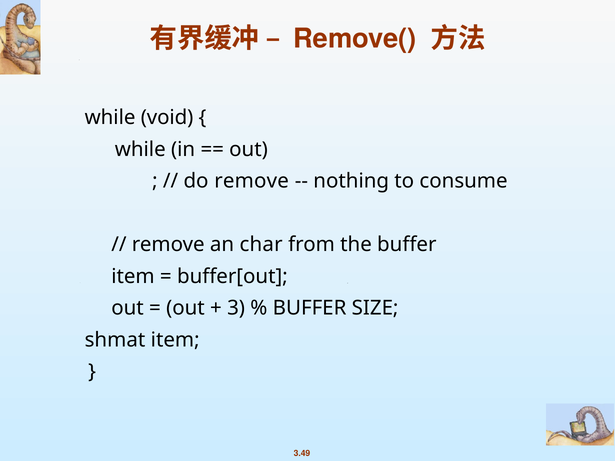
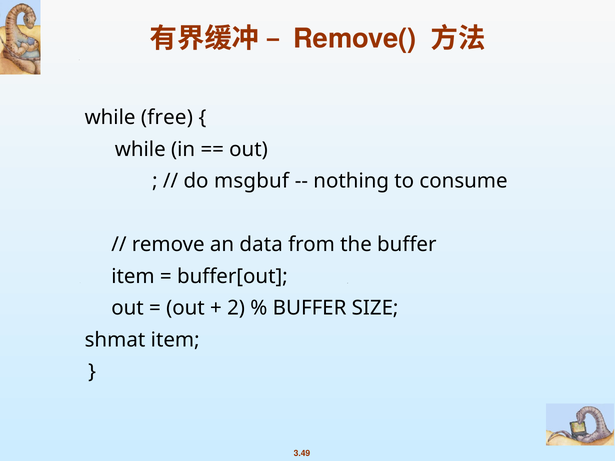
void: void -> free
do remove: remove -> msgbuf
char: char -> data
3: 3 -> 2
